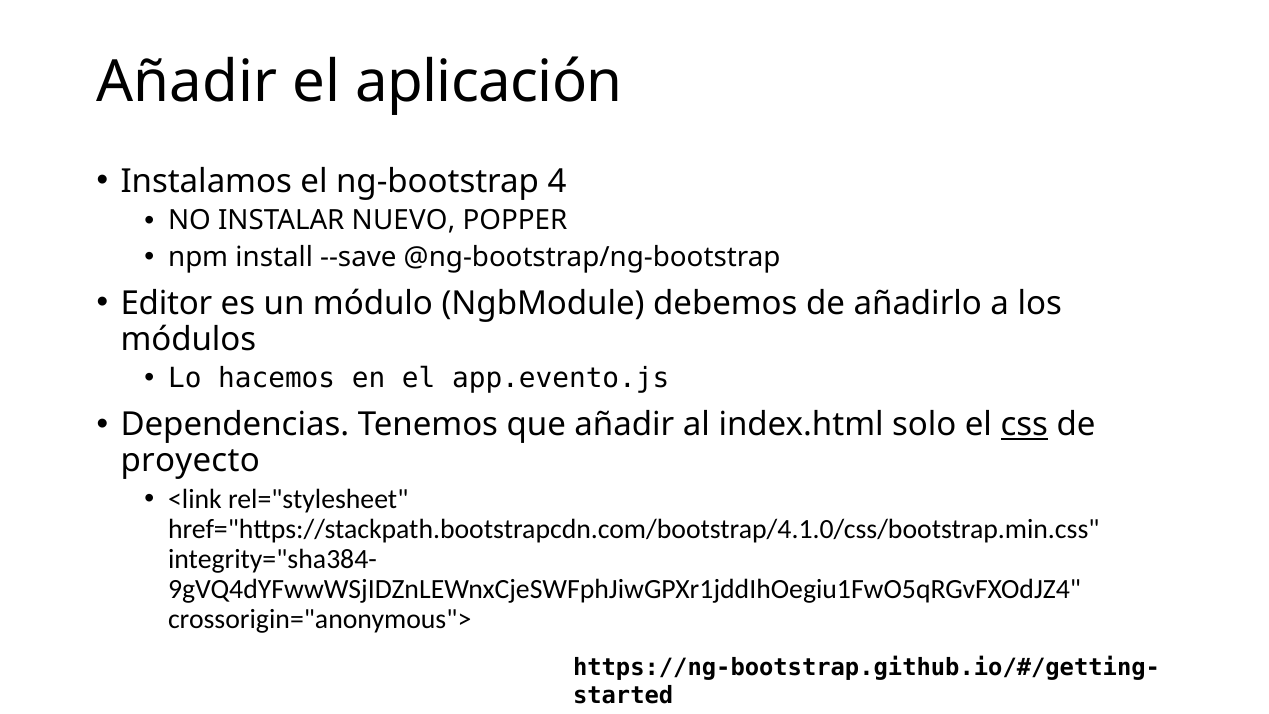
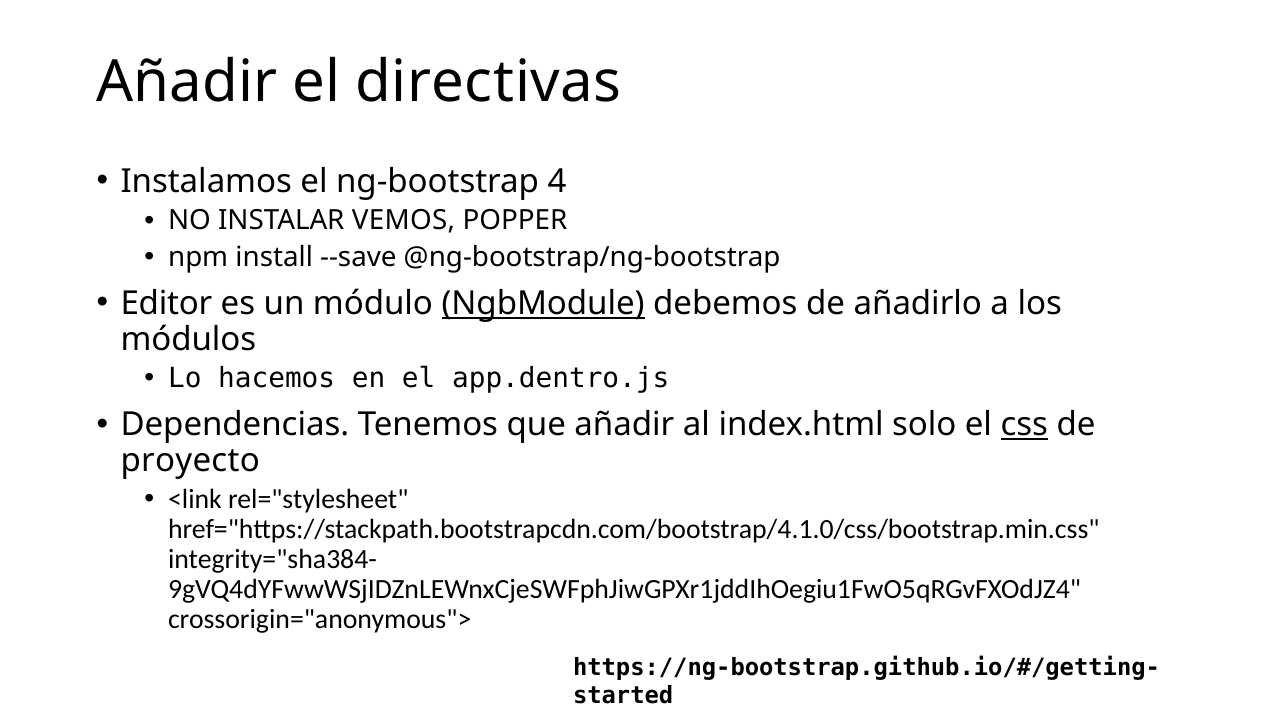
aplicación: aplicación -> directivas
NUEVO: NUEVO -> VEMOS
NgbModule underline: none -> present
app.evento.js: app.evento.js -> app.dentro.js
